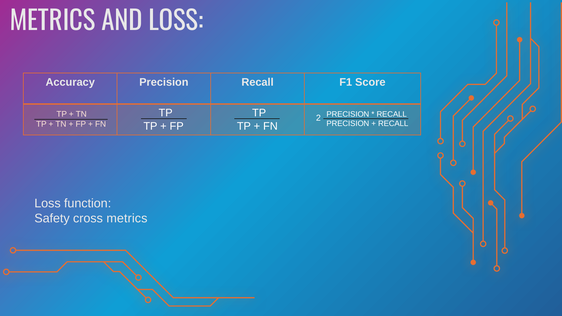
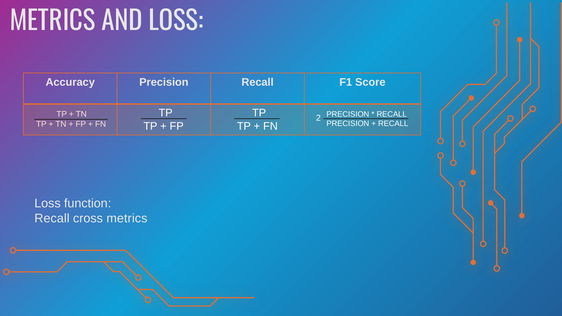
Safety at (52, 219): Safety -> Recall
